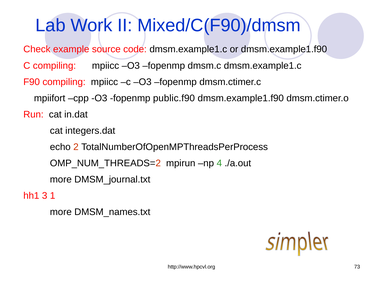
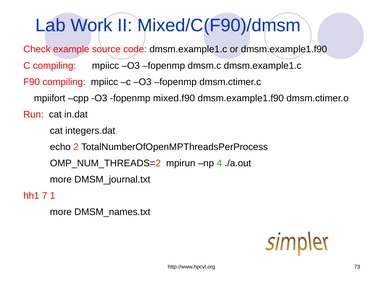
public.f90: public.f90 -> mixed.f90
3: 3 -> 7
